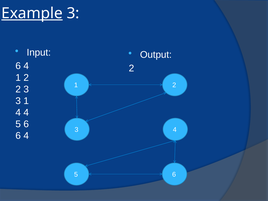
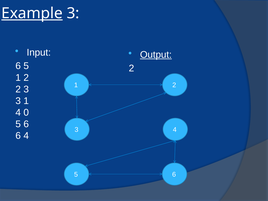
Output underline: none -> present
4 at (26, 66): 4 -> 5
4 4: 4 -> 0
